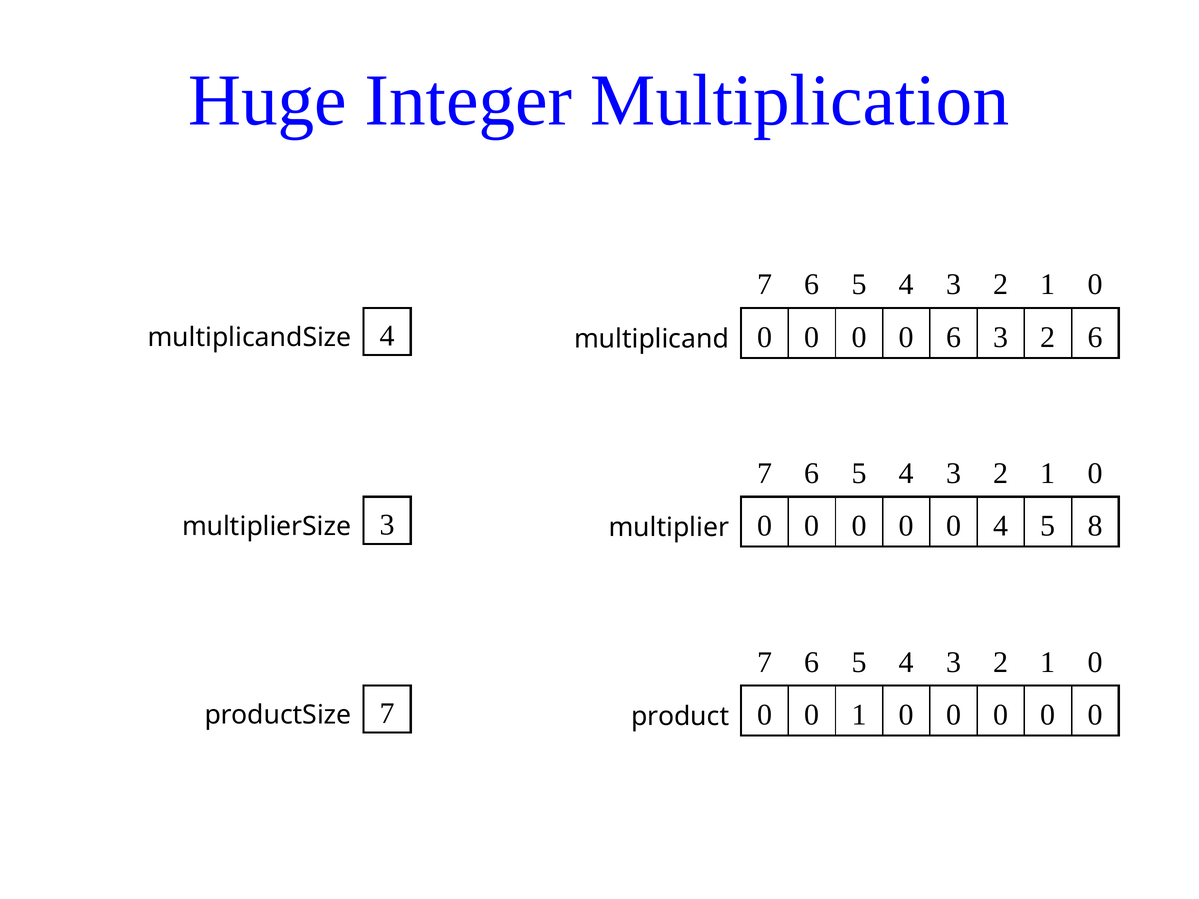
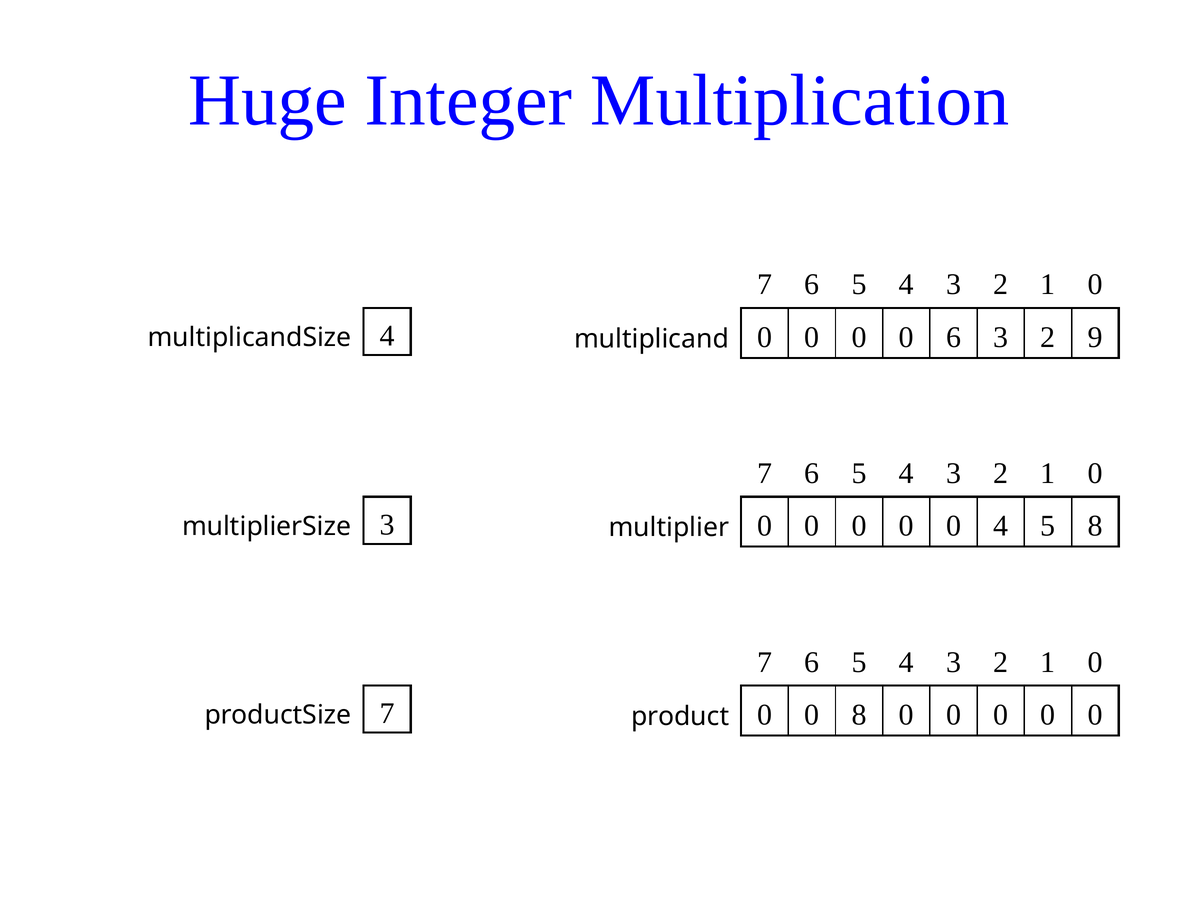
2 6: 6 -> 9
0 1: 1 -> 8
